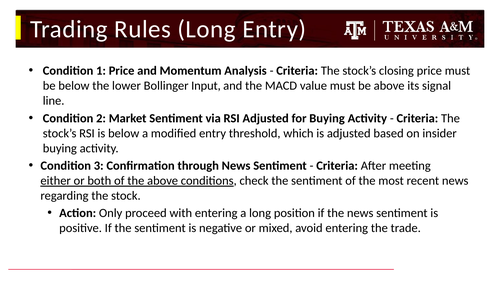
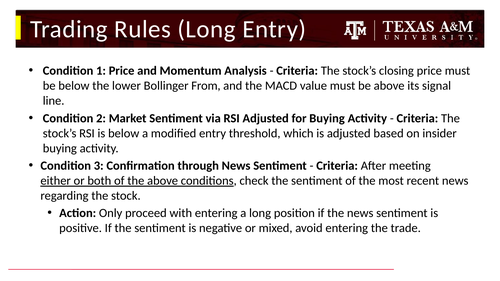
Input: Input -> From
